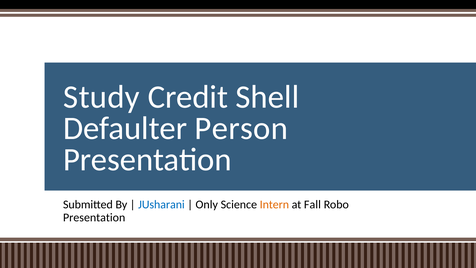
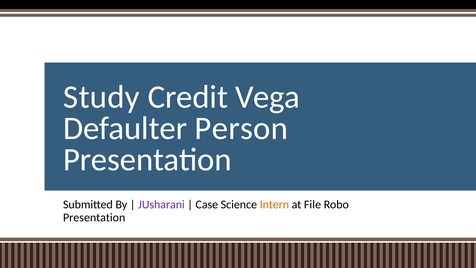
Shell: Shell -> Vega
JUsharani colour: blue -> purple
Only: Only -> Case
Fall: Fall -> File
